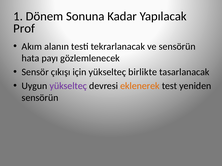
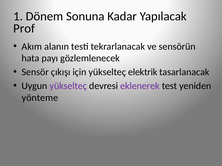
birlikte: birlikte -> elektrik
eklenerek colour: orange -> purple
sensörün at (40, 98): sensörün -> yönteme
